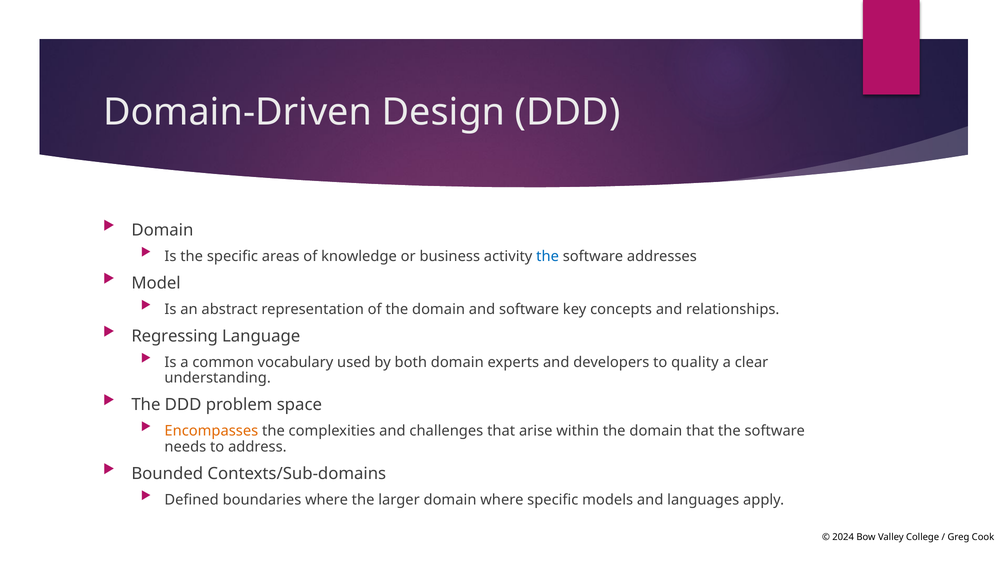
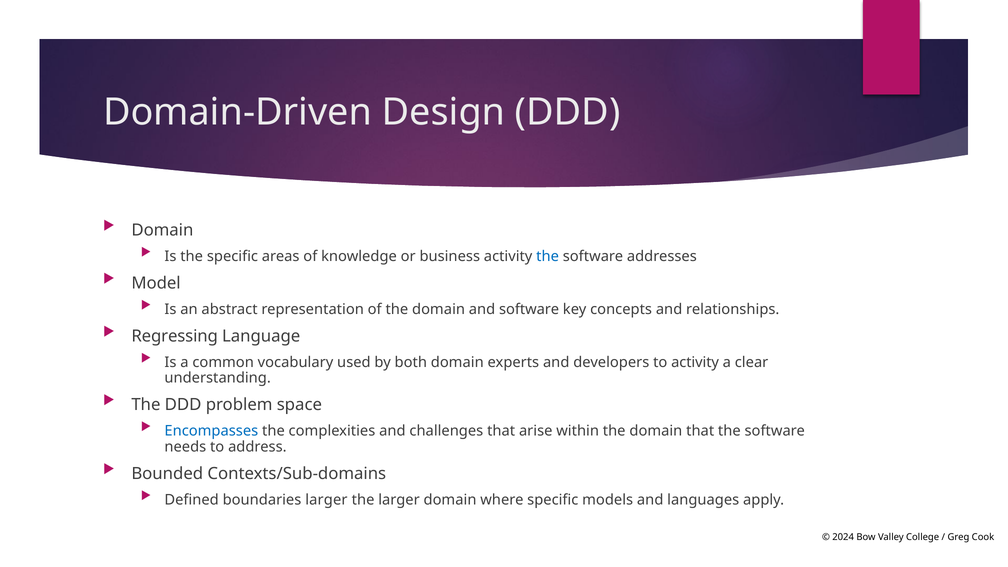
to quality: quality -> activity
Encompasses colour: orange -> blue
boundaries where: where -> larger
